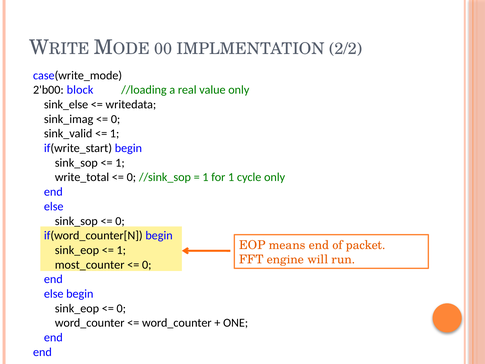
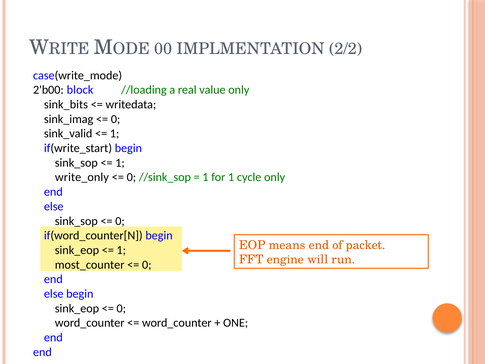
sink_else: sink_else -> sink_bits
write_total: write_total -> write_only
